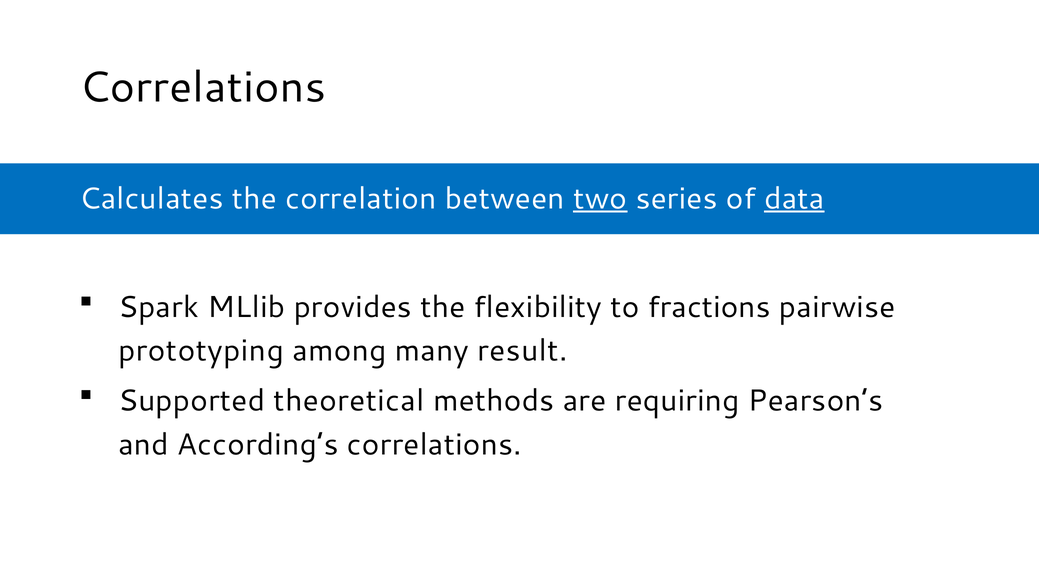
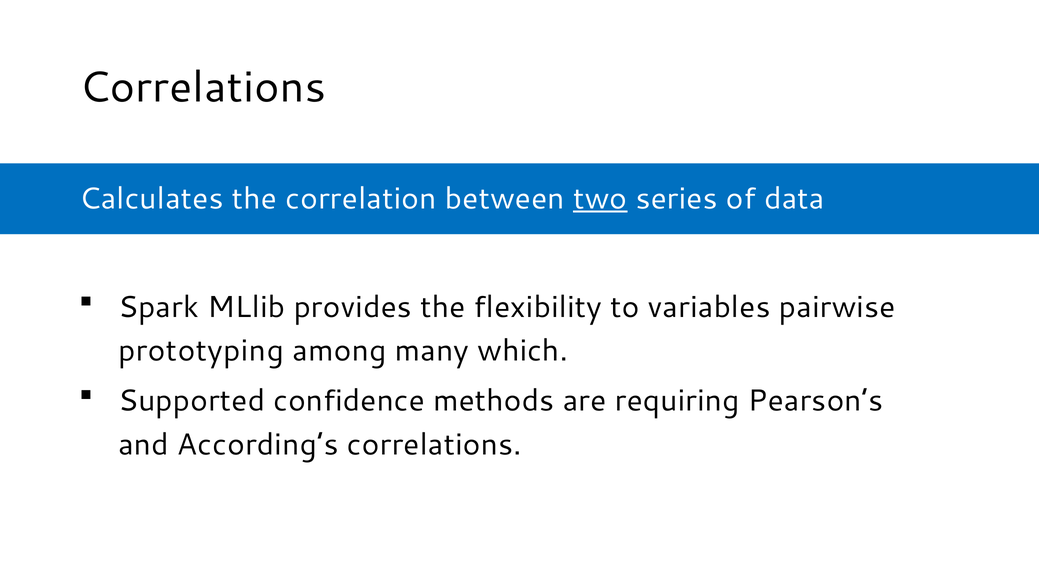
data underline: present -> none
fractions: fractions -> variables
result: result -> which
theoretical: theoretical -> confidence
